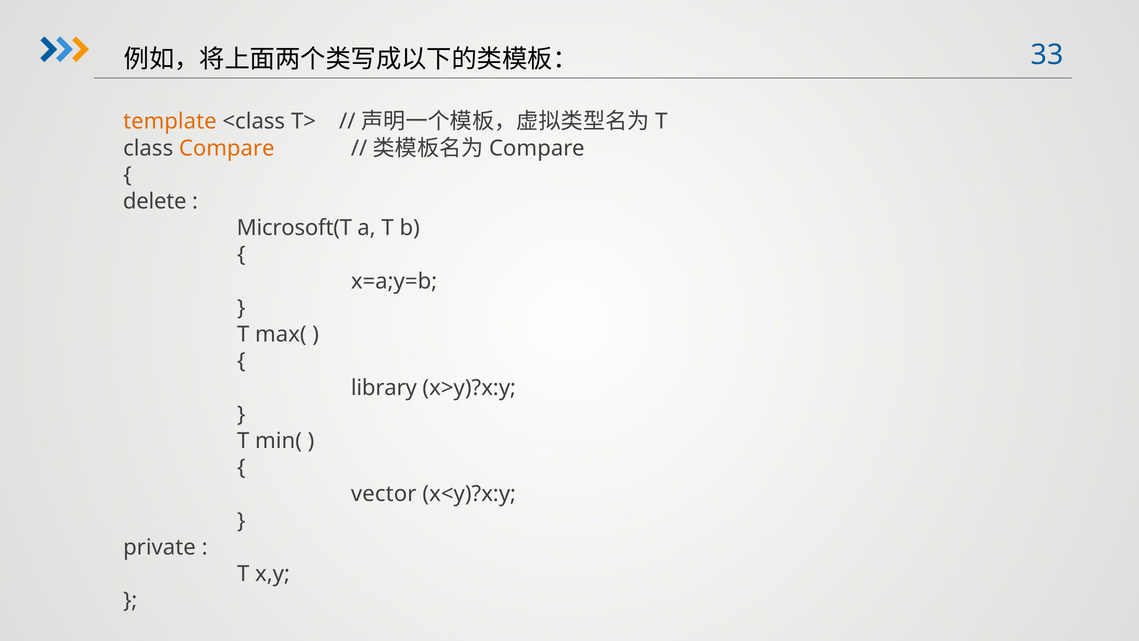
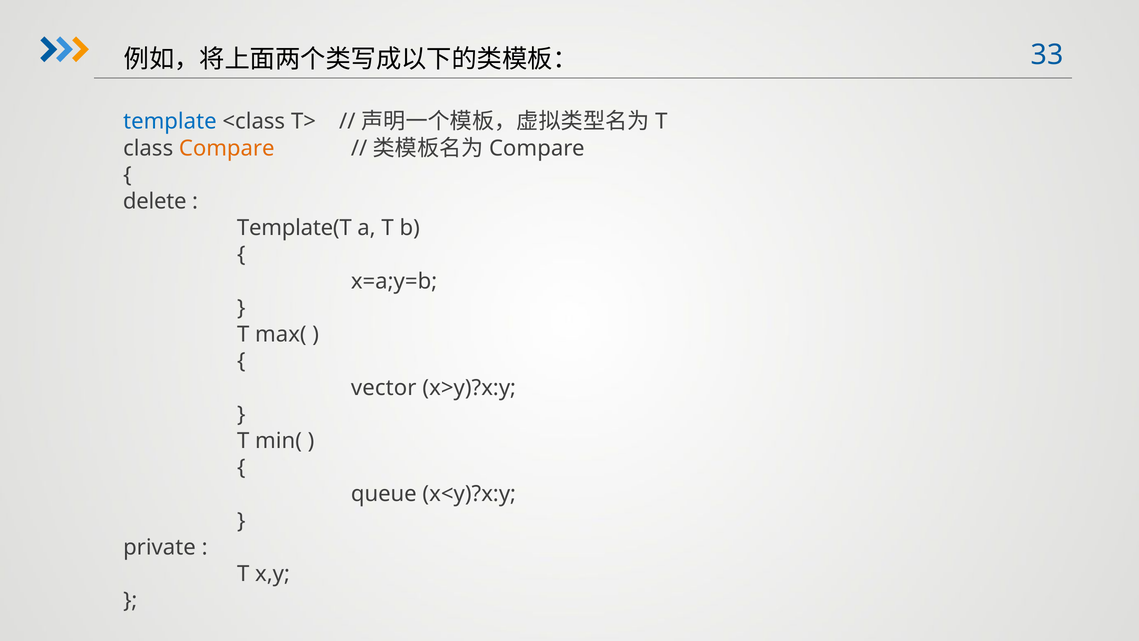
template colour: orange -> blue
Microsoft(T: Microsoft(T -> Template(T
library: library -> vector
vector: vector -> queue
